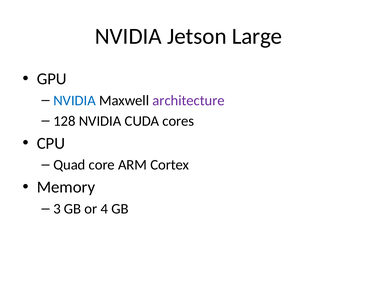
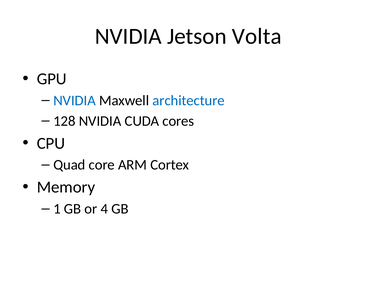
Large: Large -> Volta
architecture colour: purple -> blue
3: 3 -> 1
